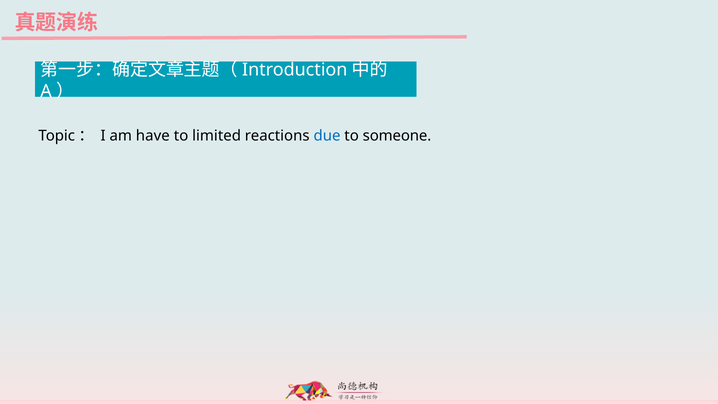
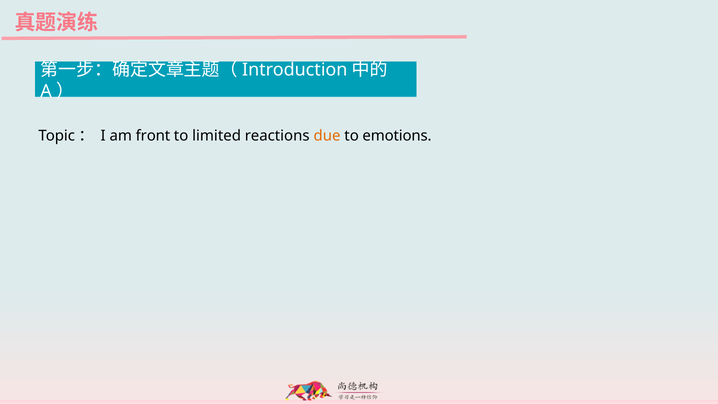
have: have -> front
due colour: blue -> orange
someone: someone -> emotions
